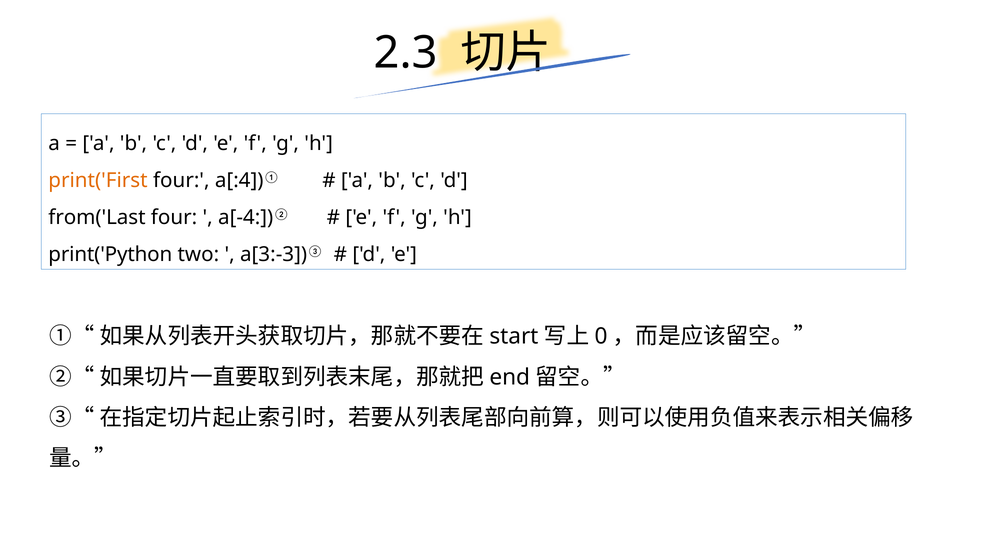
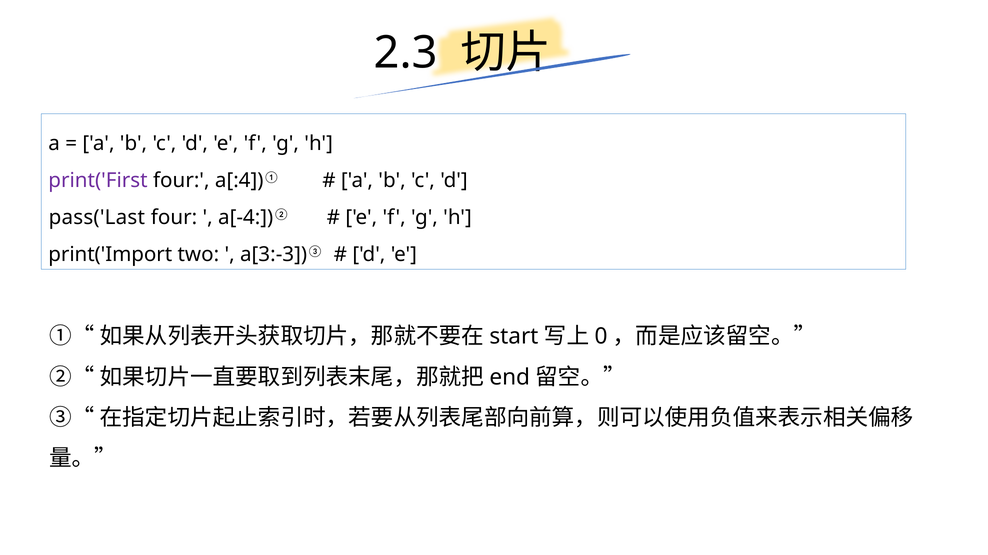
print('First colour: orange -> purple
from('Last: from('Last -> pass('Last
print('Python: print('Python -> print('Import
